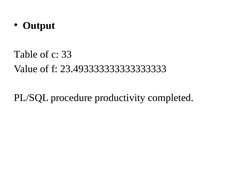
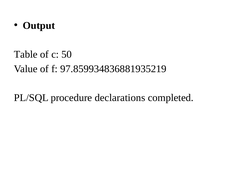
33: 33 -> 50
23.493333333333333333: 23.493333333333333333 -> 97.859934836881935219
productivity: productivity -> declarations
